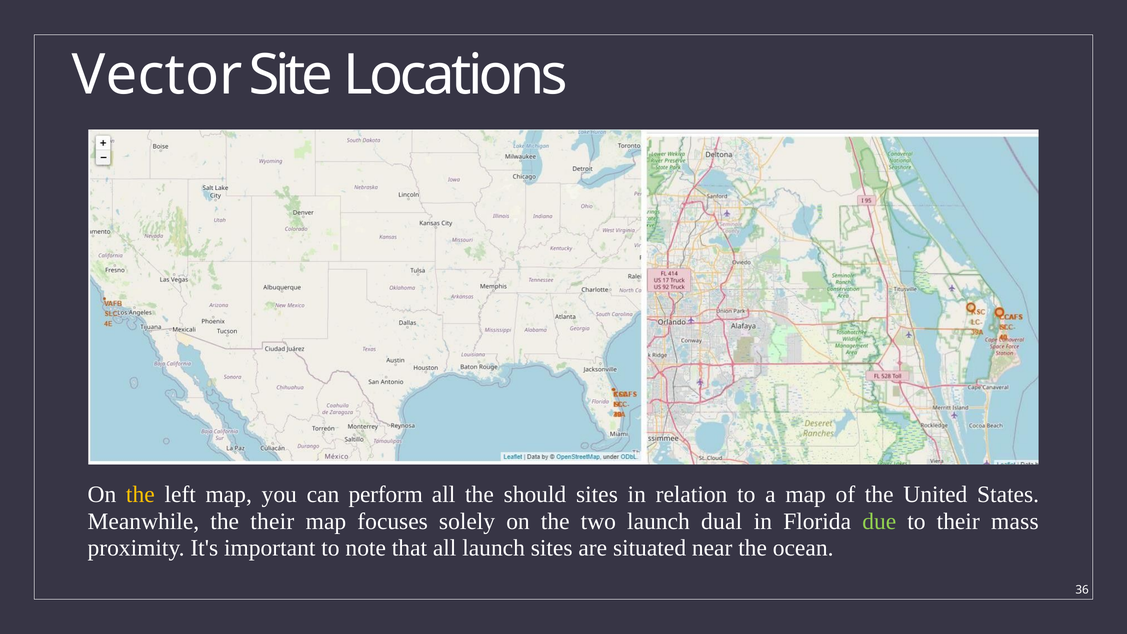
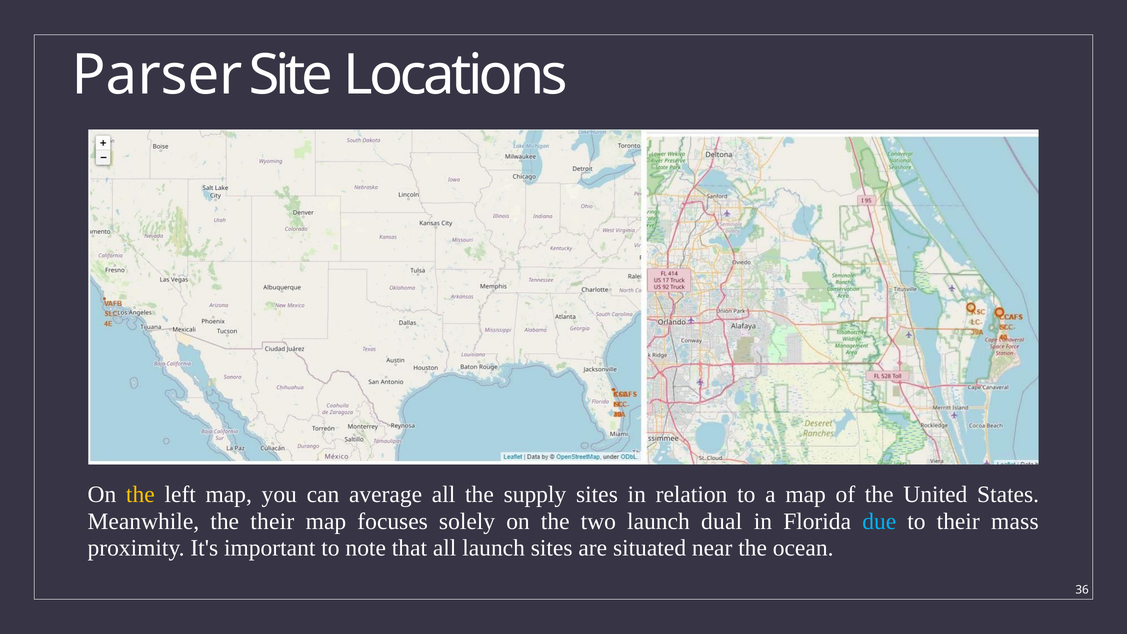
Vector: Vector -> Parser
perform: perform -> average
should: should -> supply
due colour: light green -> light blue
